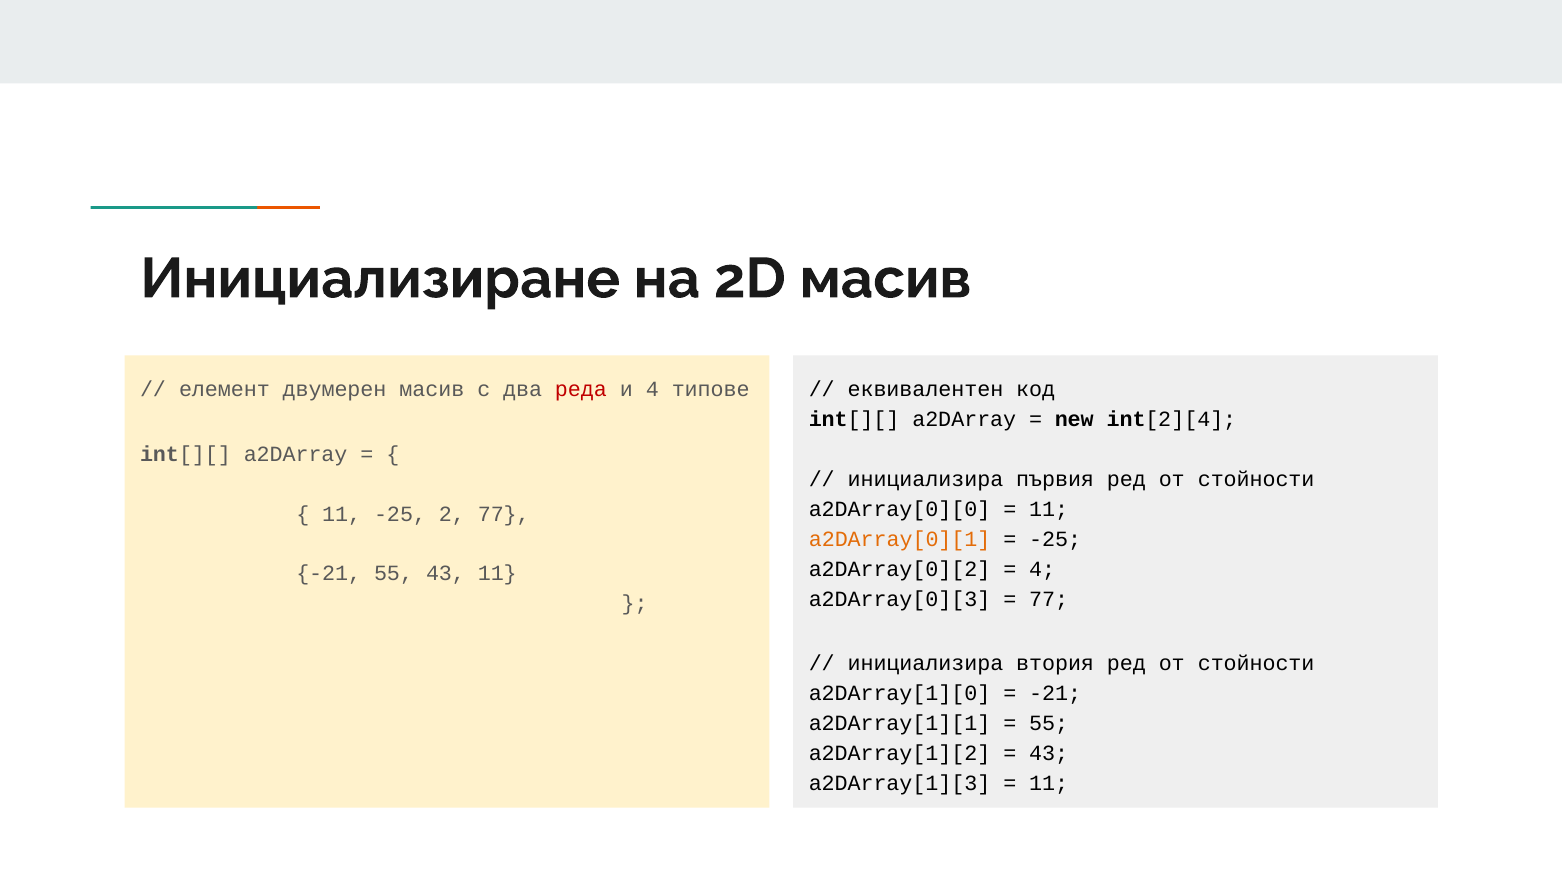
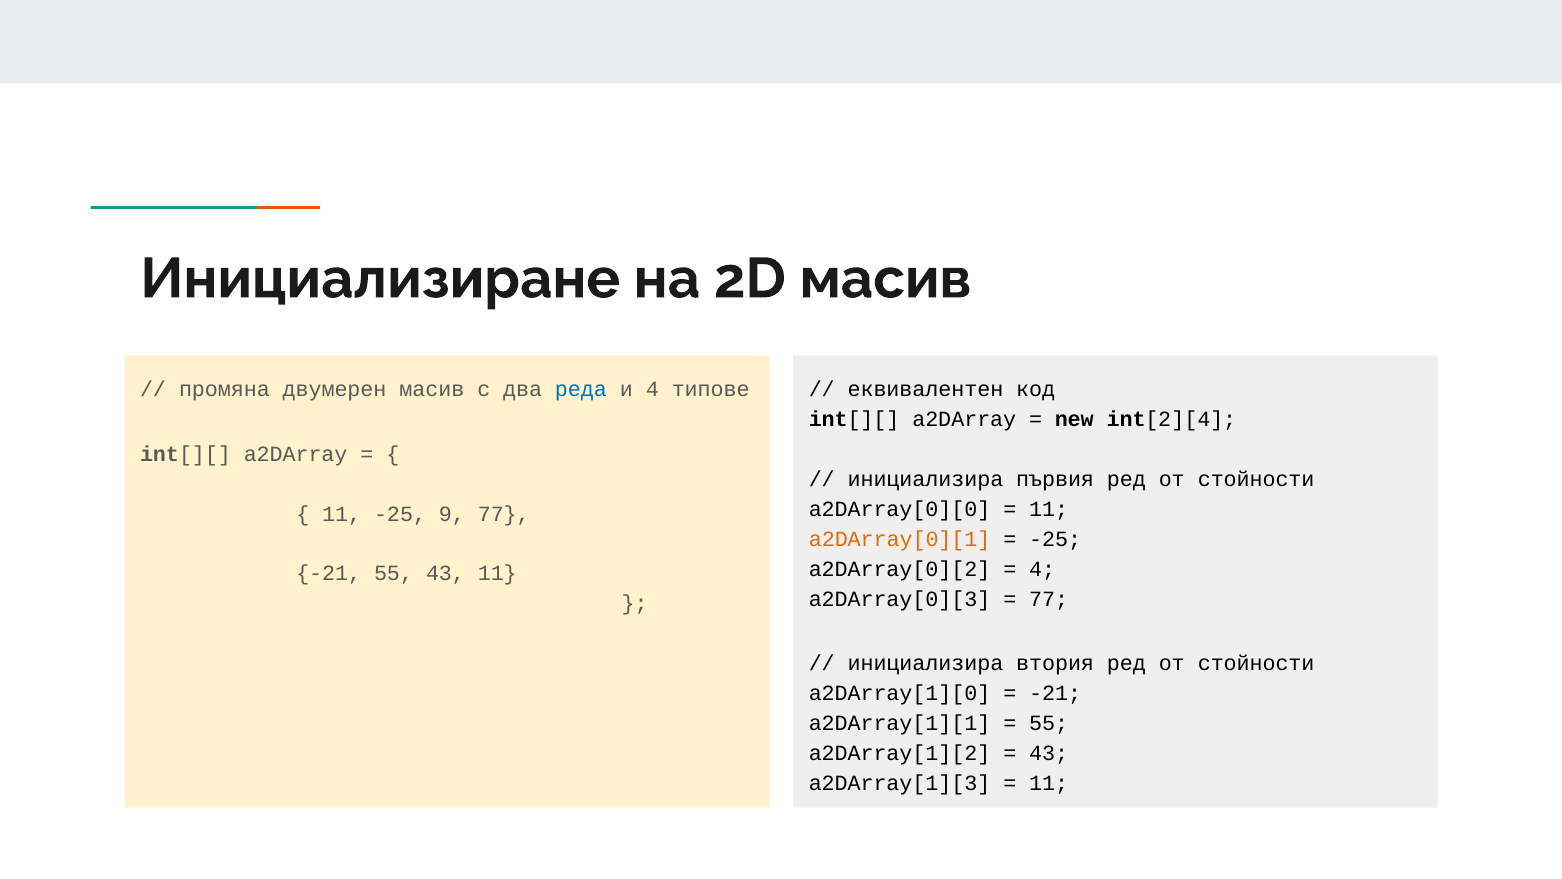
елемент: елемент -> промяна
реда colour: red -> blue
2: 2 -> 9
